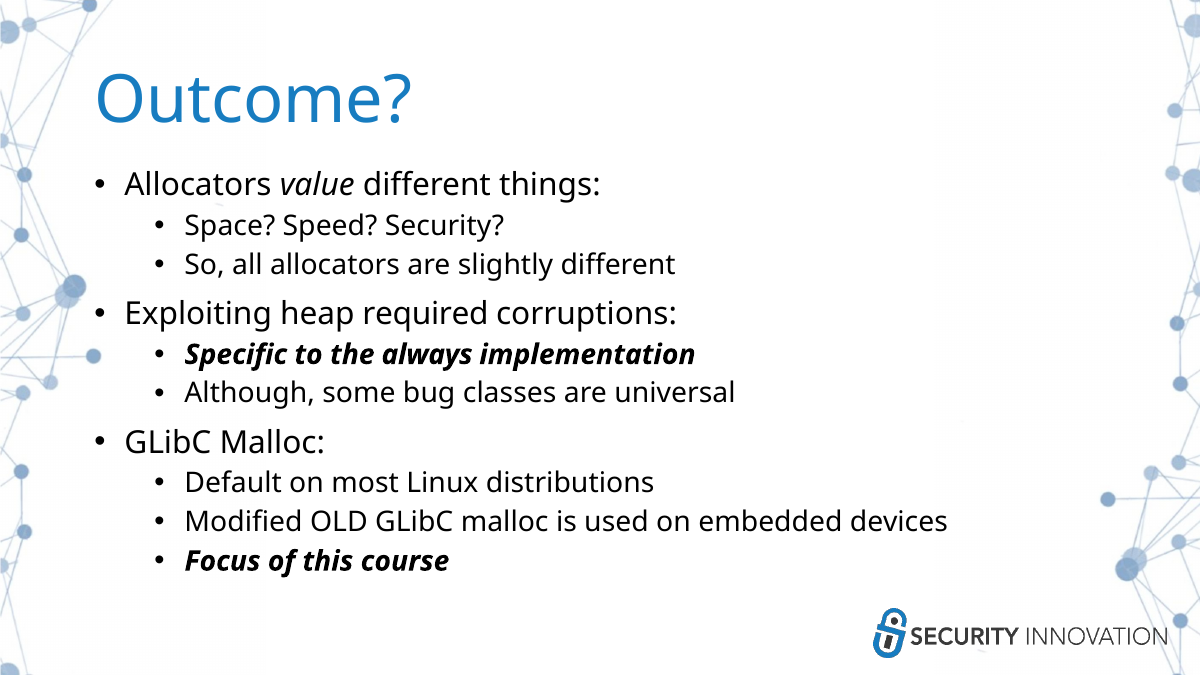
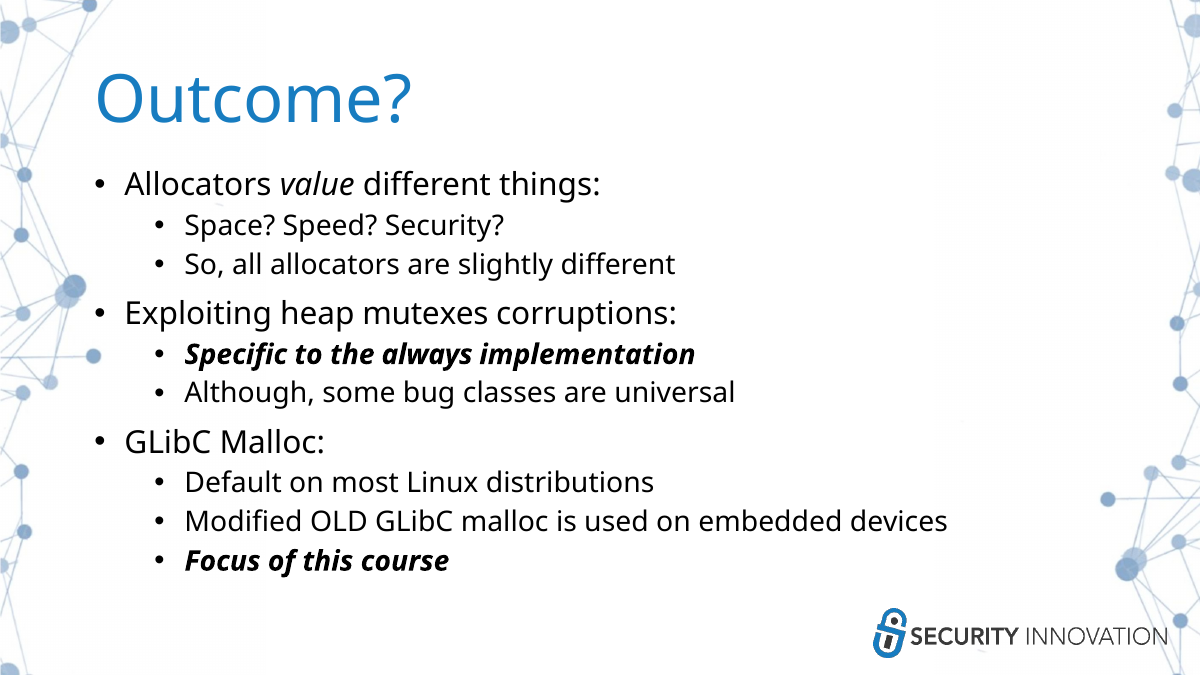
required: required -> mutexes
